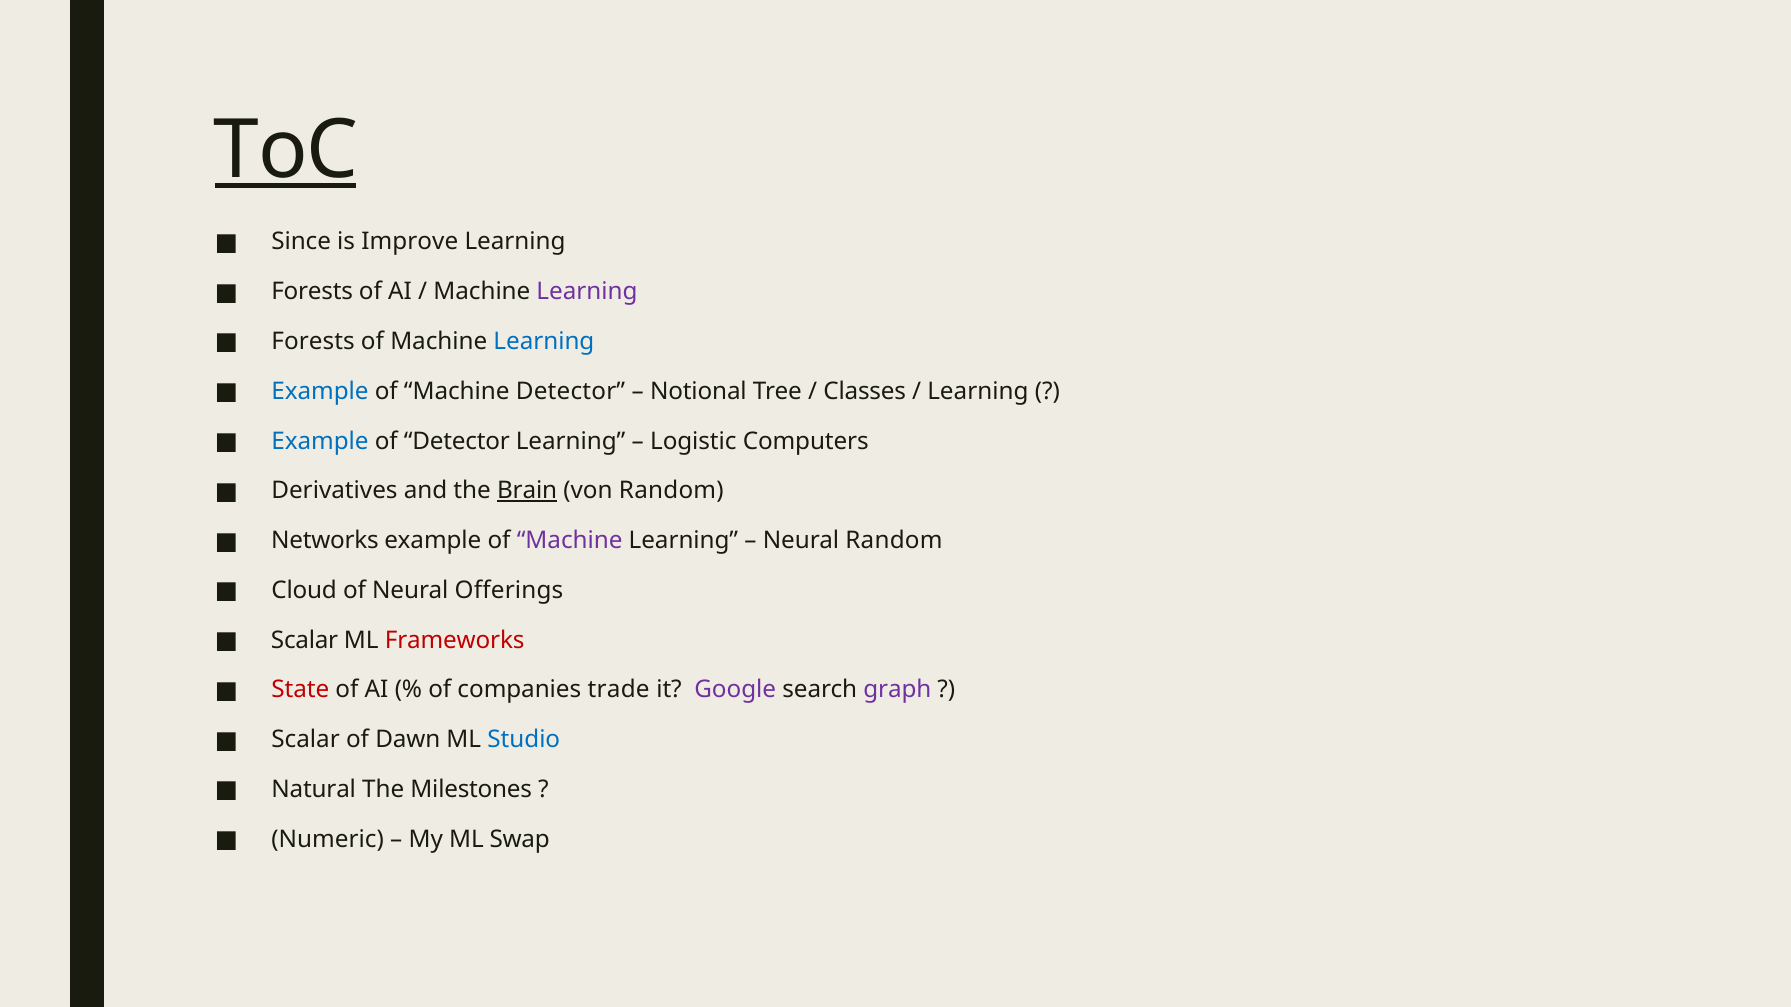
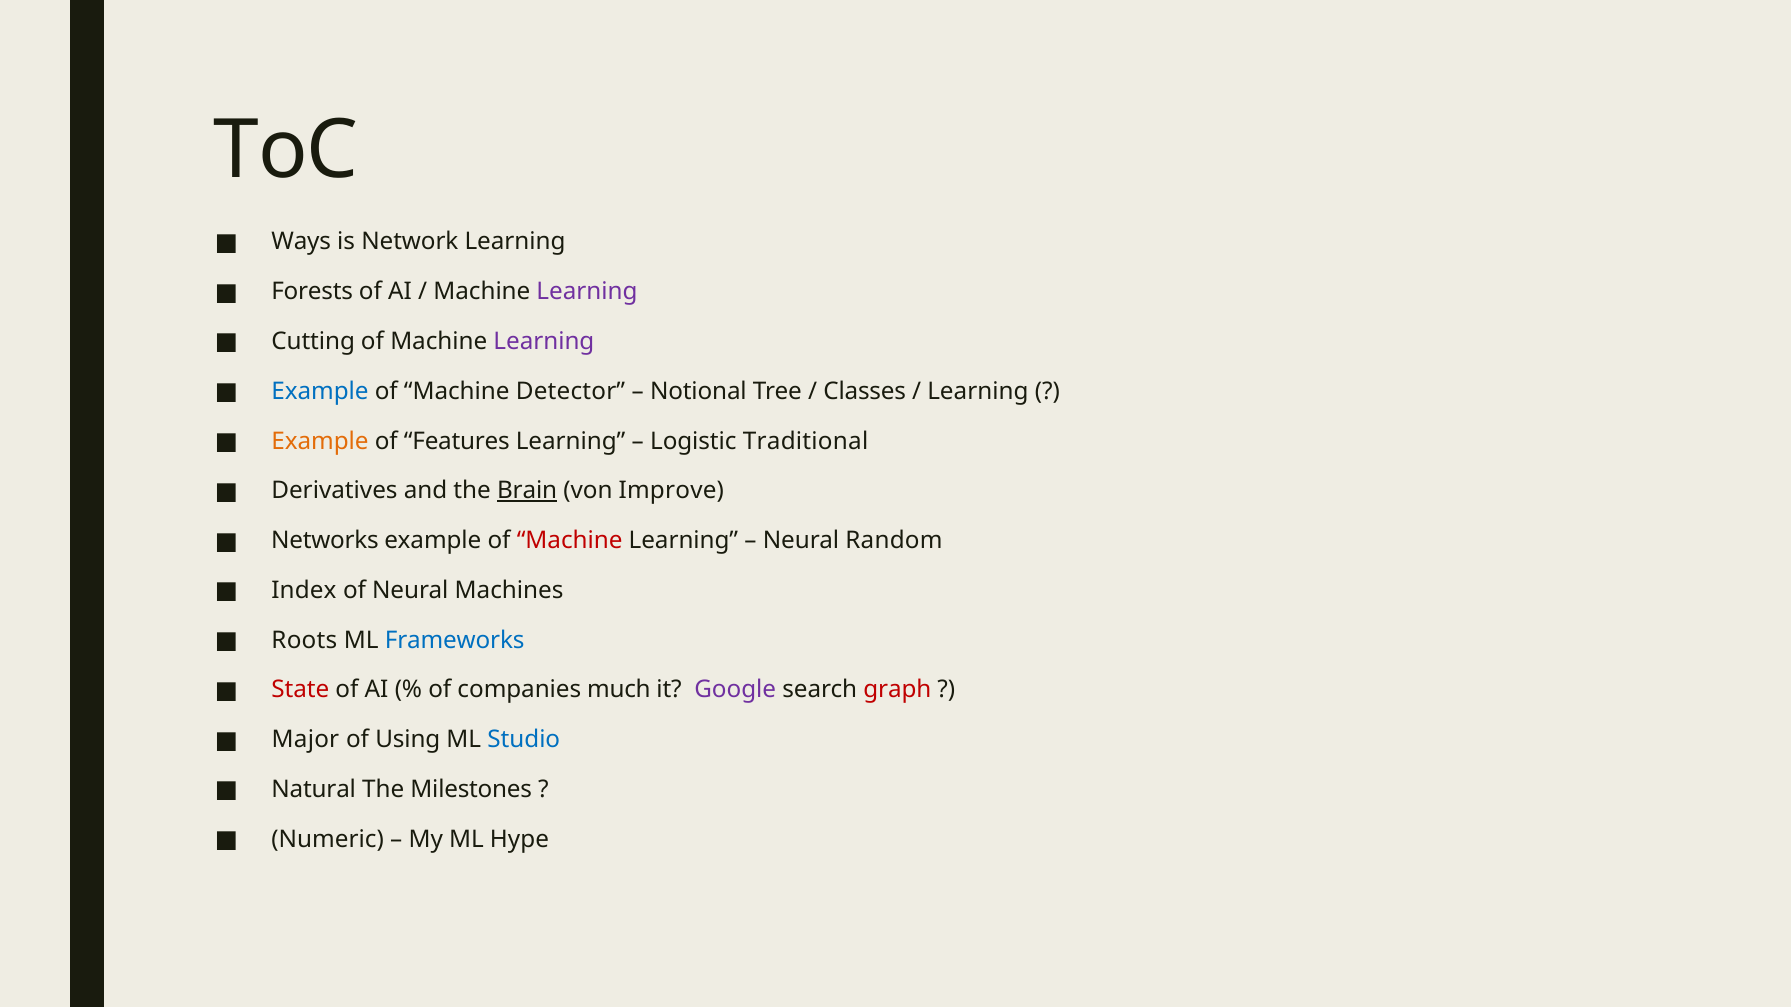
ToC underline: present -> none
Since: Since -> Ways
Improve: Improve -> Network
Forests at (313, 342): Forests -> Cutting
Learning at (544, 342) colour: blue -> purple
Example at (320, 441) colour: blue -> orange
of Detector: Detector -> Features
Computers: Computers -> Traditional
von Random: Random -> Improve
Machine at (570, 541) colour: purple -> red
Cloud: Cloud -> Index
Offerings: Offerings -> Machines
Scalar at (305, 640): Scalar -> Roots
Frameworks colour: red -> blue
trade: trade -> much
graph colour: purple -> red
Scalar at (306, 740): Scalar -> Major
Dawn: Dawn -> Using
Swap: Swap -> Hype
